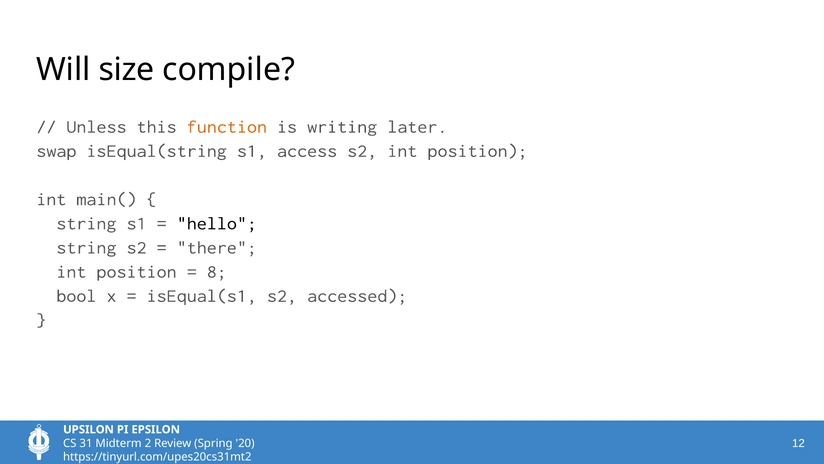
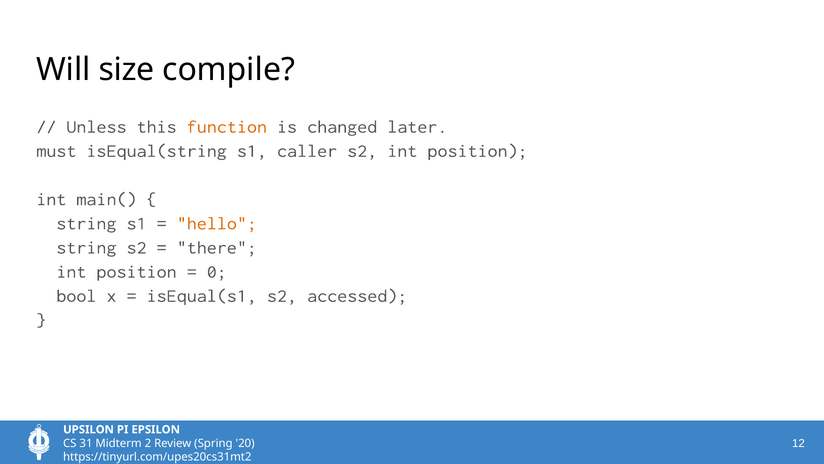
writing: writing -> changed
swap: swap -> must
access: access -> caller
hello colour: black -> orange
8: 8 -> 0
